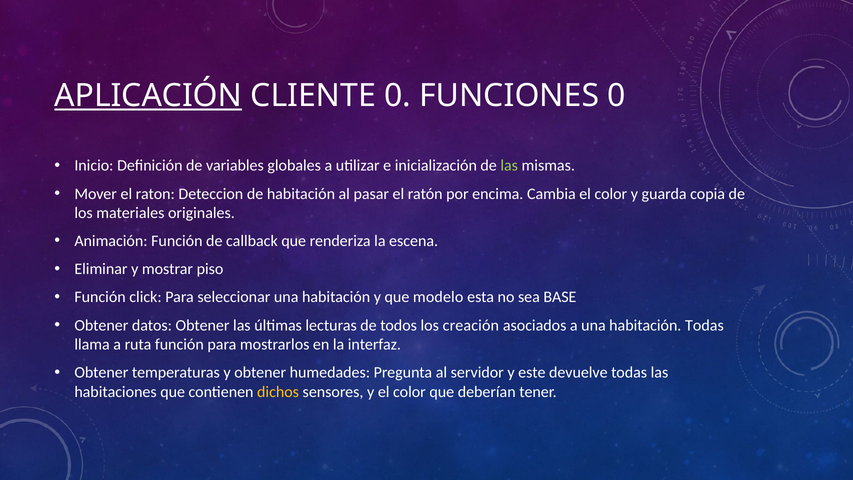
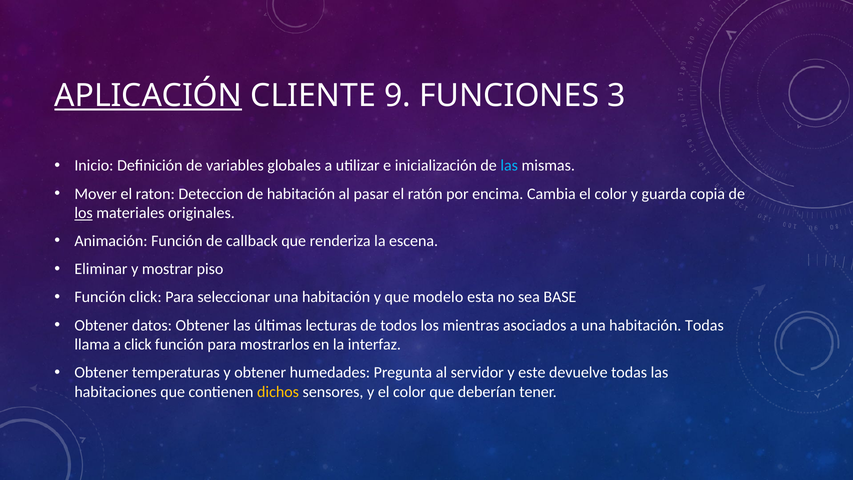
CLIENTE 0: 0 -> 9
FUNCIONES 0: 0 -> 3
las at (509, 166) colour: light green -> light blue
los at (84, 213) underline: none -> present
creación: creación -> mientras
a ruta: ruta -> click
